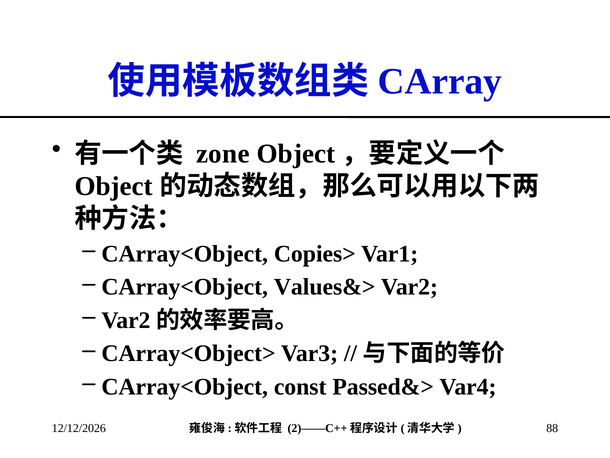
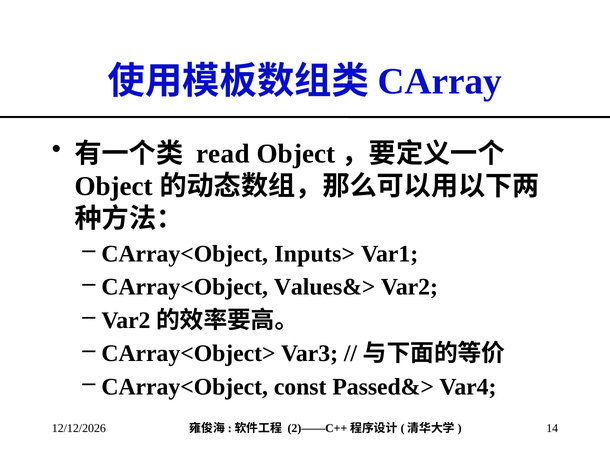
zone: zone -> read
Copies>: Copies> -> Inputs>
88: 88 -> 14
